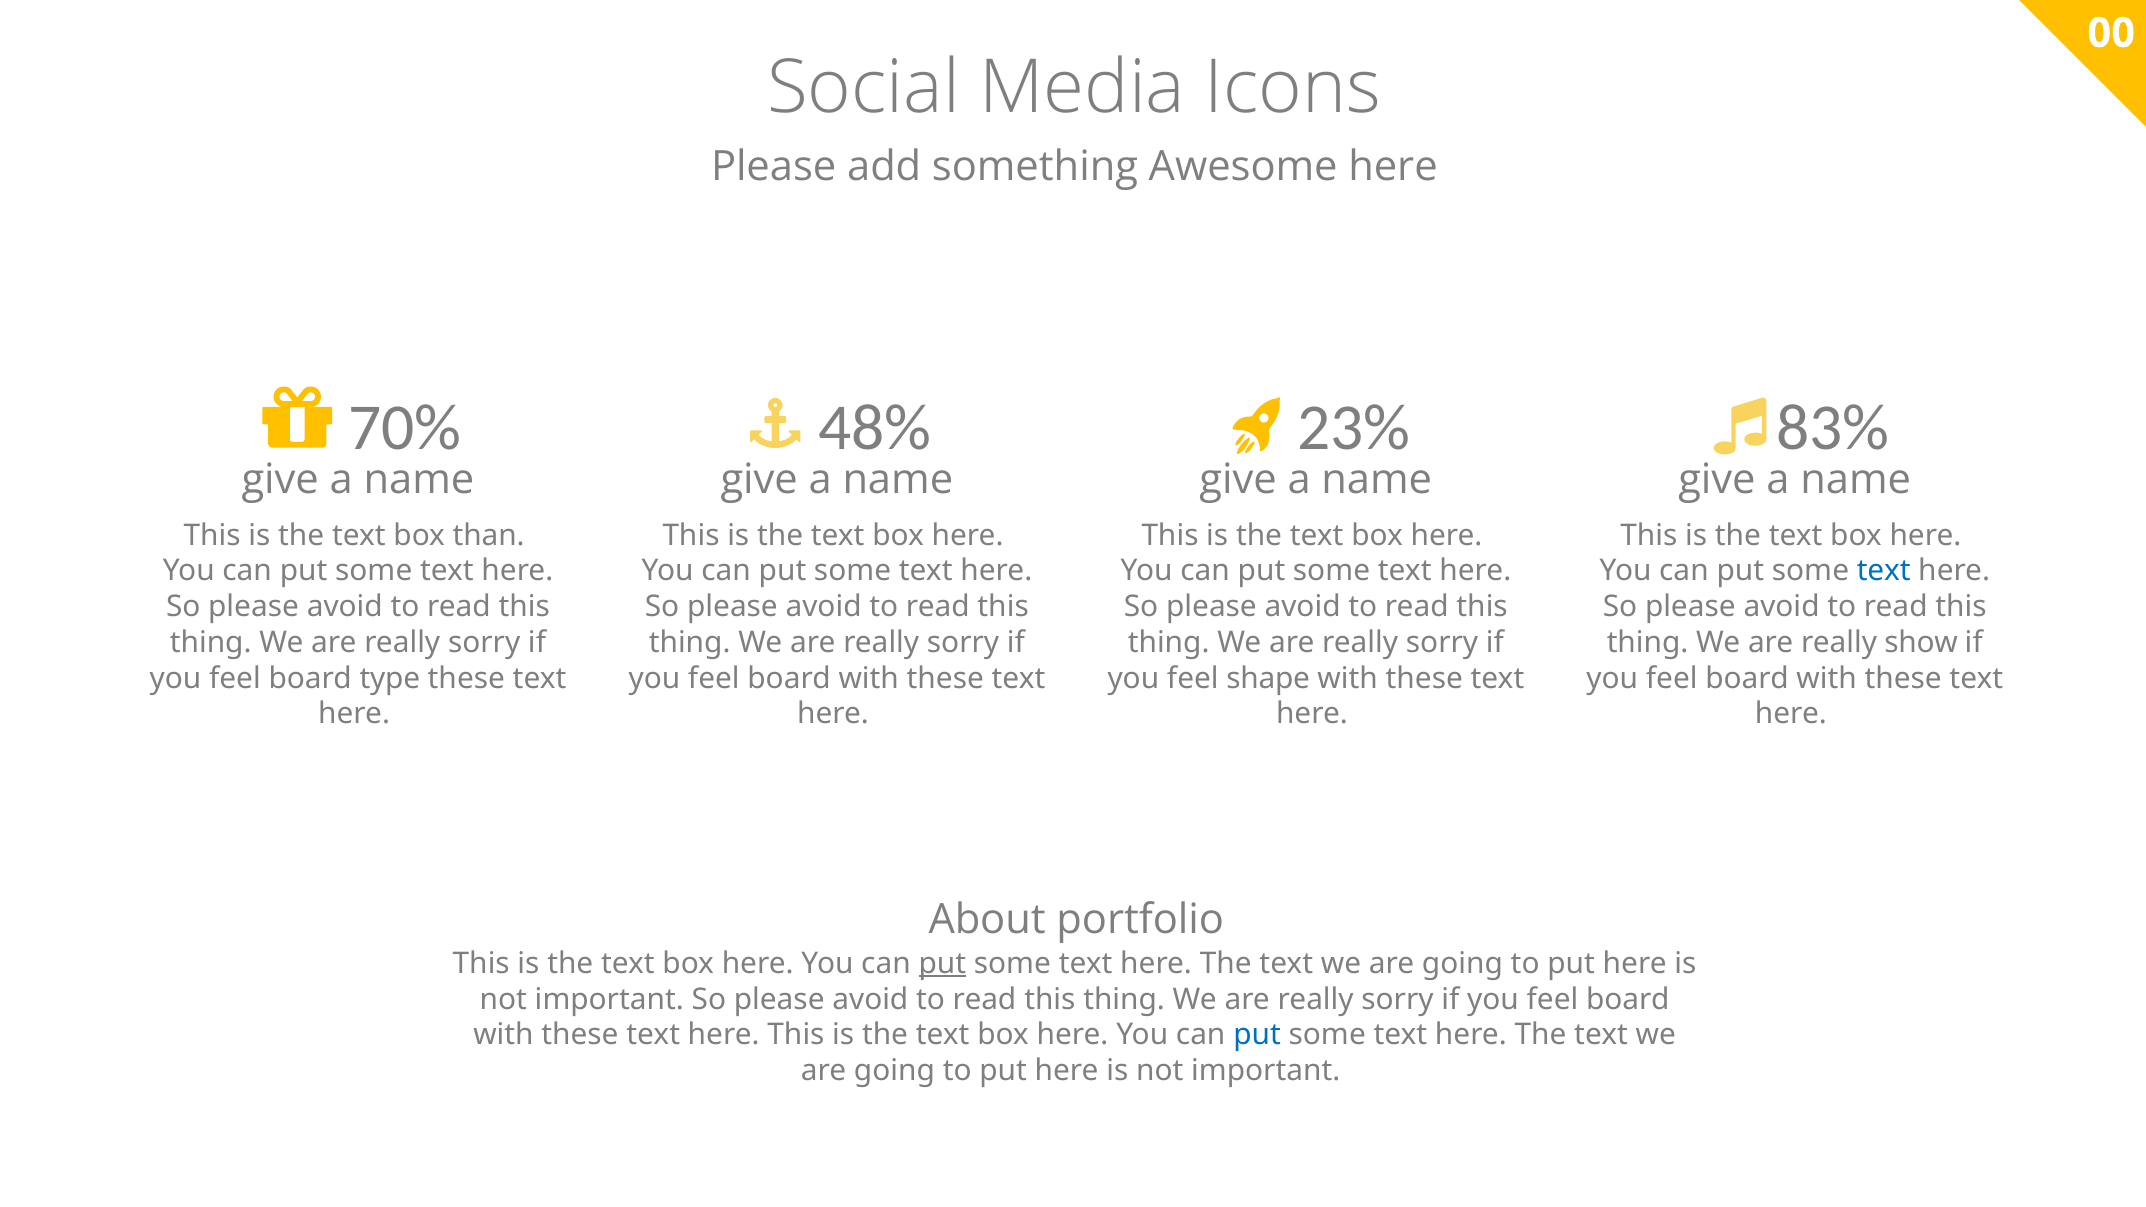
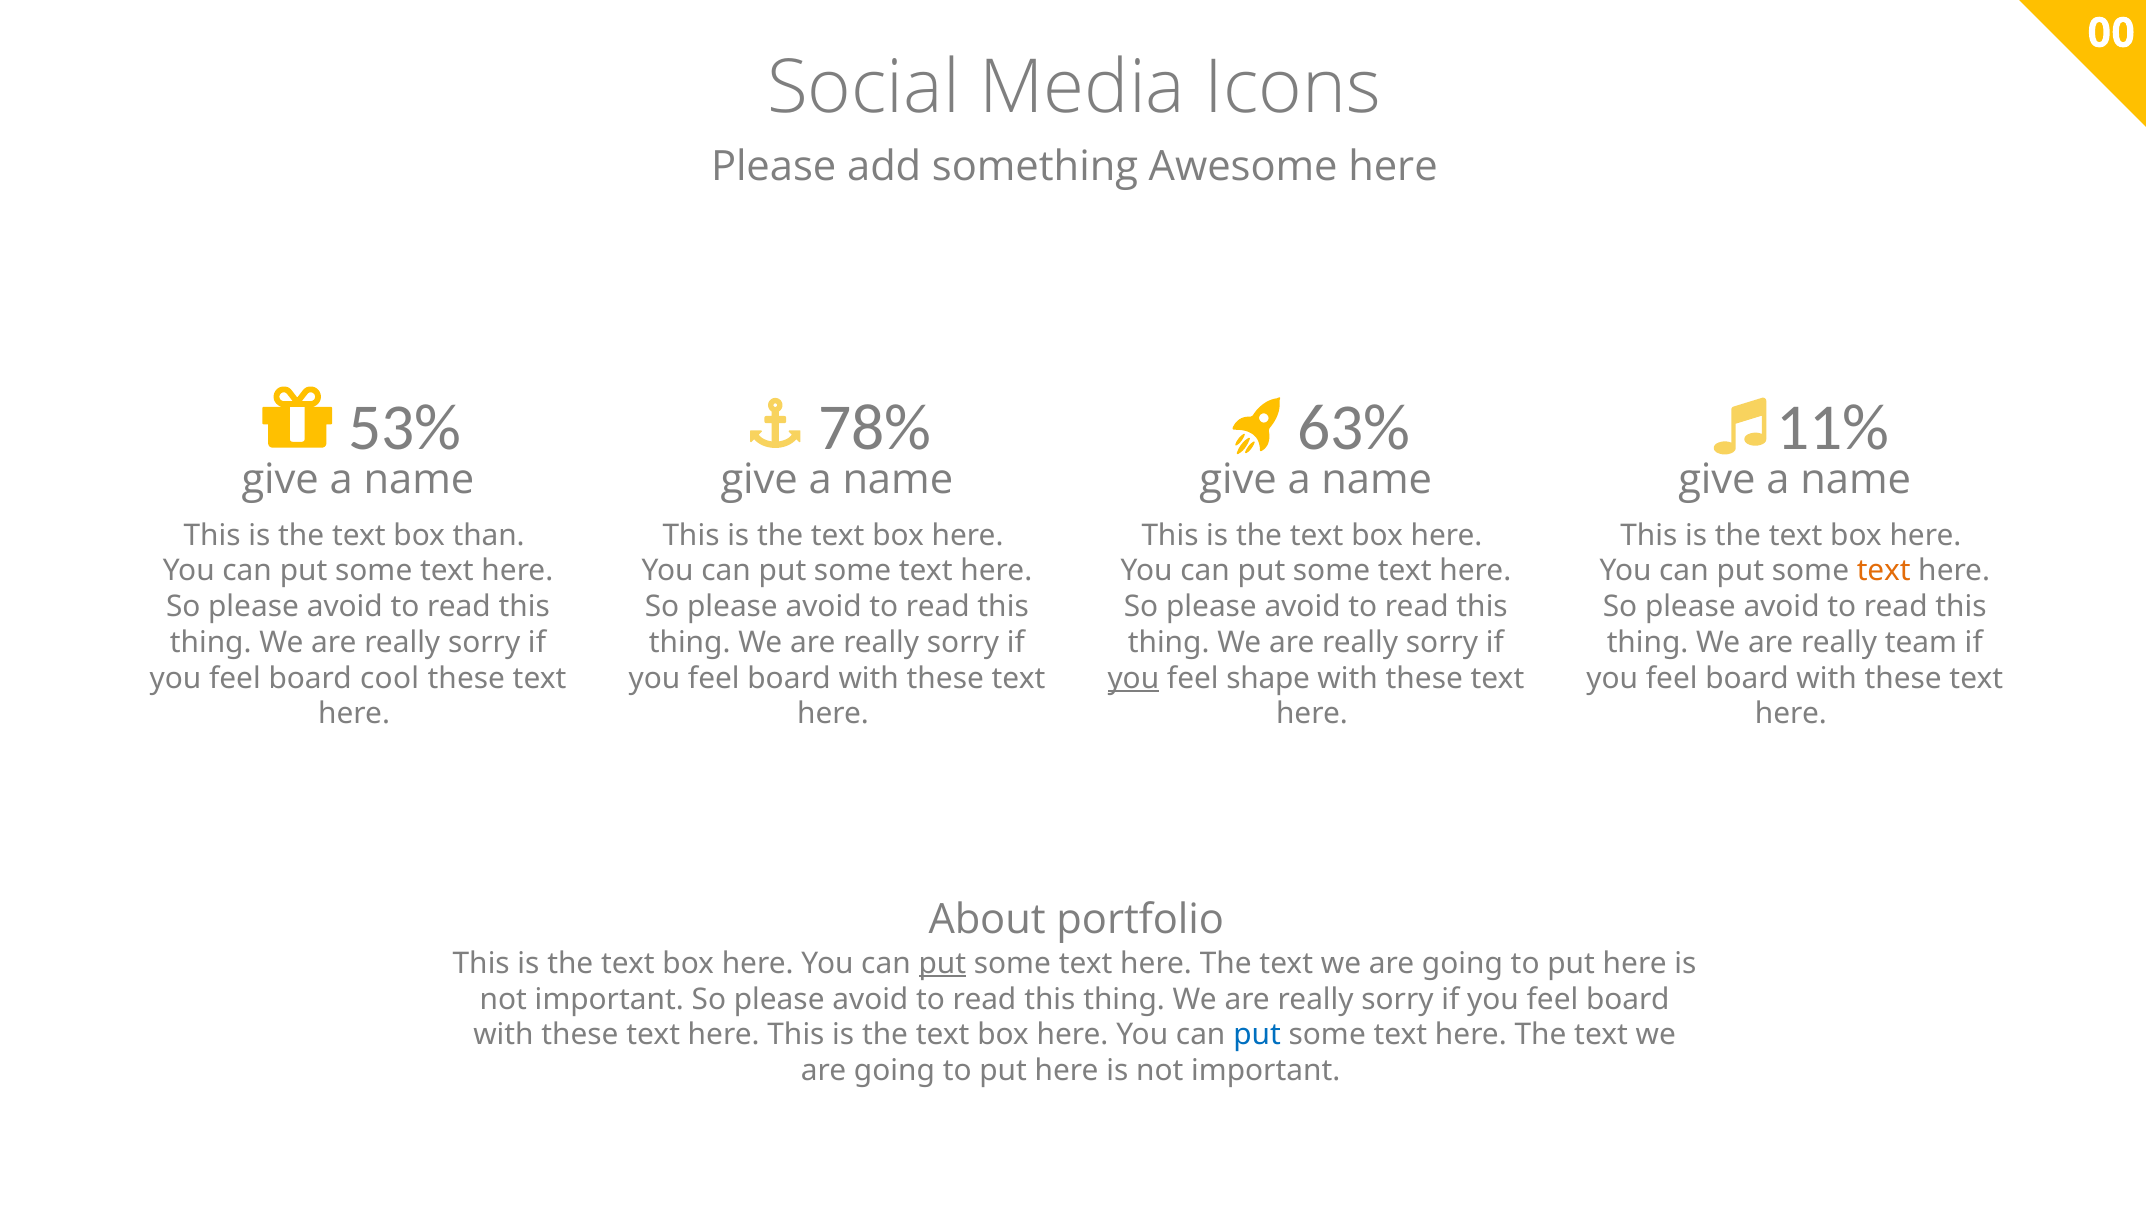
70%: 70% -> 53%
48%: 48% -> 78%
23%: 23% -> 63%
83%: 83% -> 11%
text at (1884, 571) colour: blue -> orange
show: show -> team
type: type -> cool
you at (1133, 678) underline: none -> present
